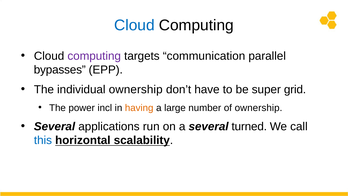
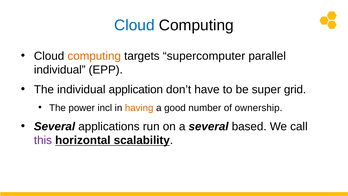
computing at (94, 56) colour: purple -> orange
communication: communication -> supercomputer
bypasses at (60, 70): bypasses -> individual
individual ownership: ownership -> application
large: large -> good
turned: turned -> based
this colour: blue -> purple
